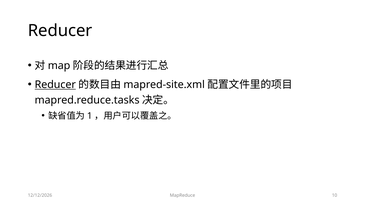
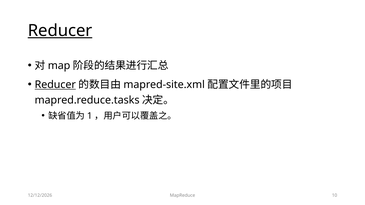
Reducer at (60, 31) underline: none -> present
